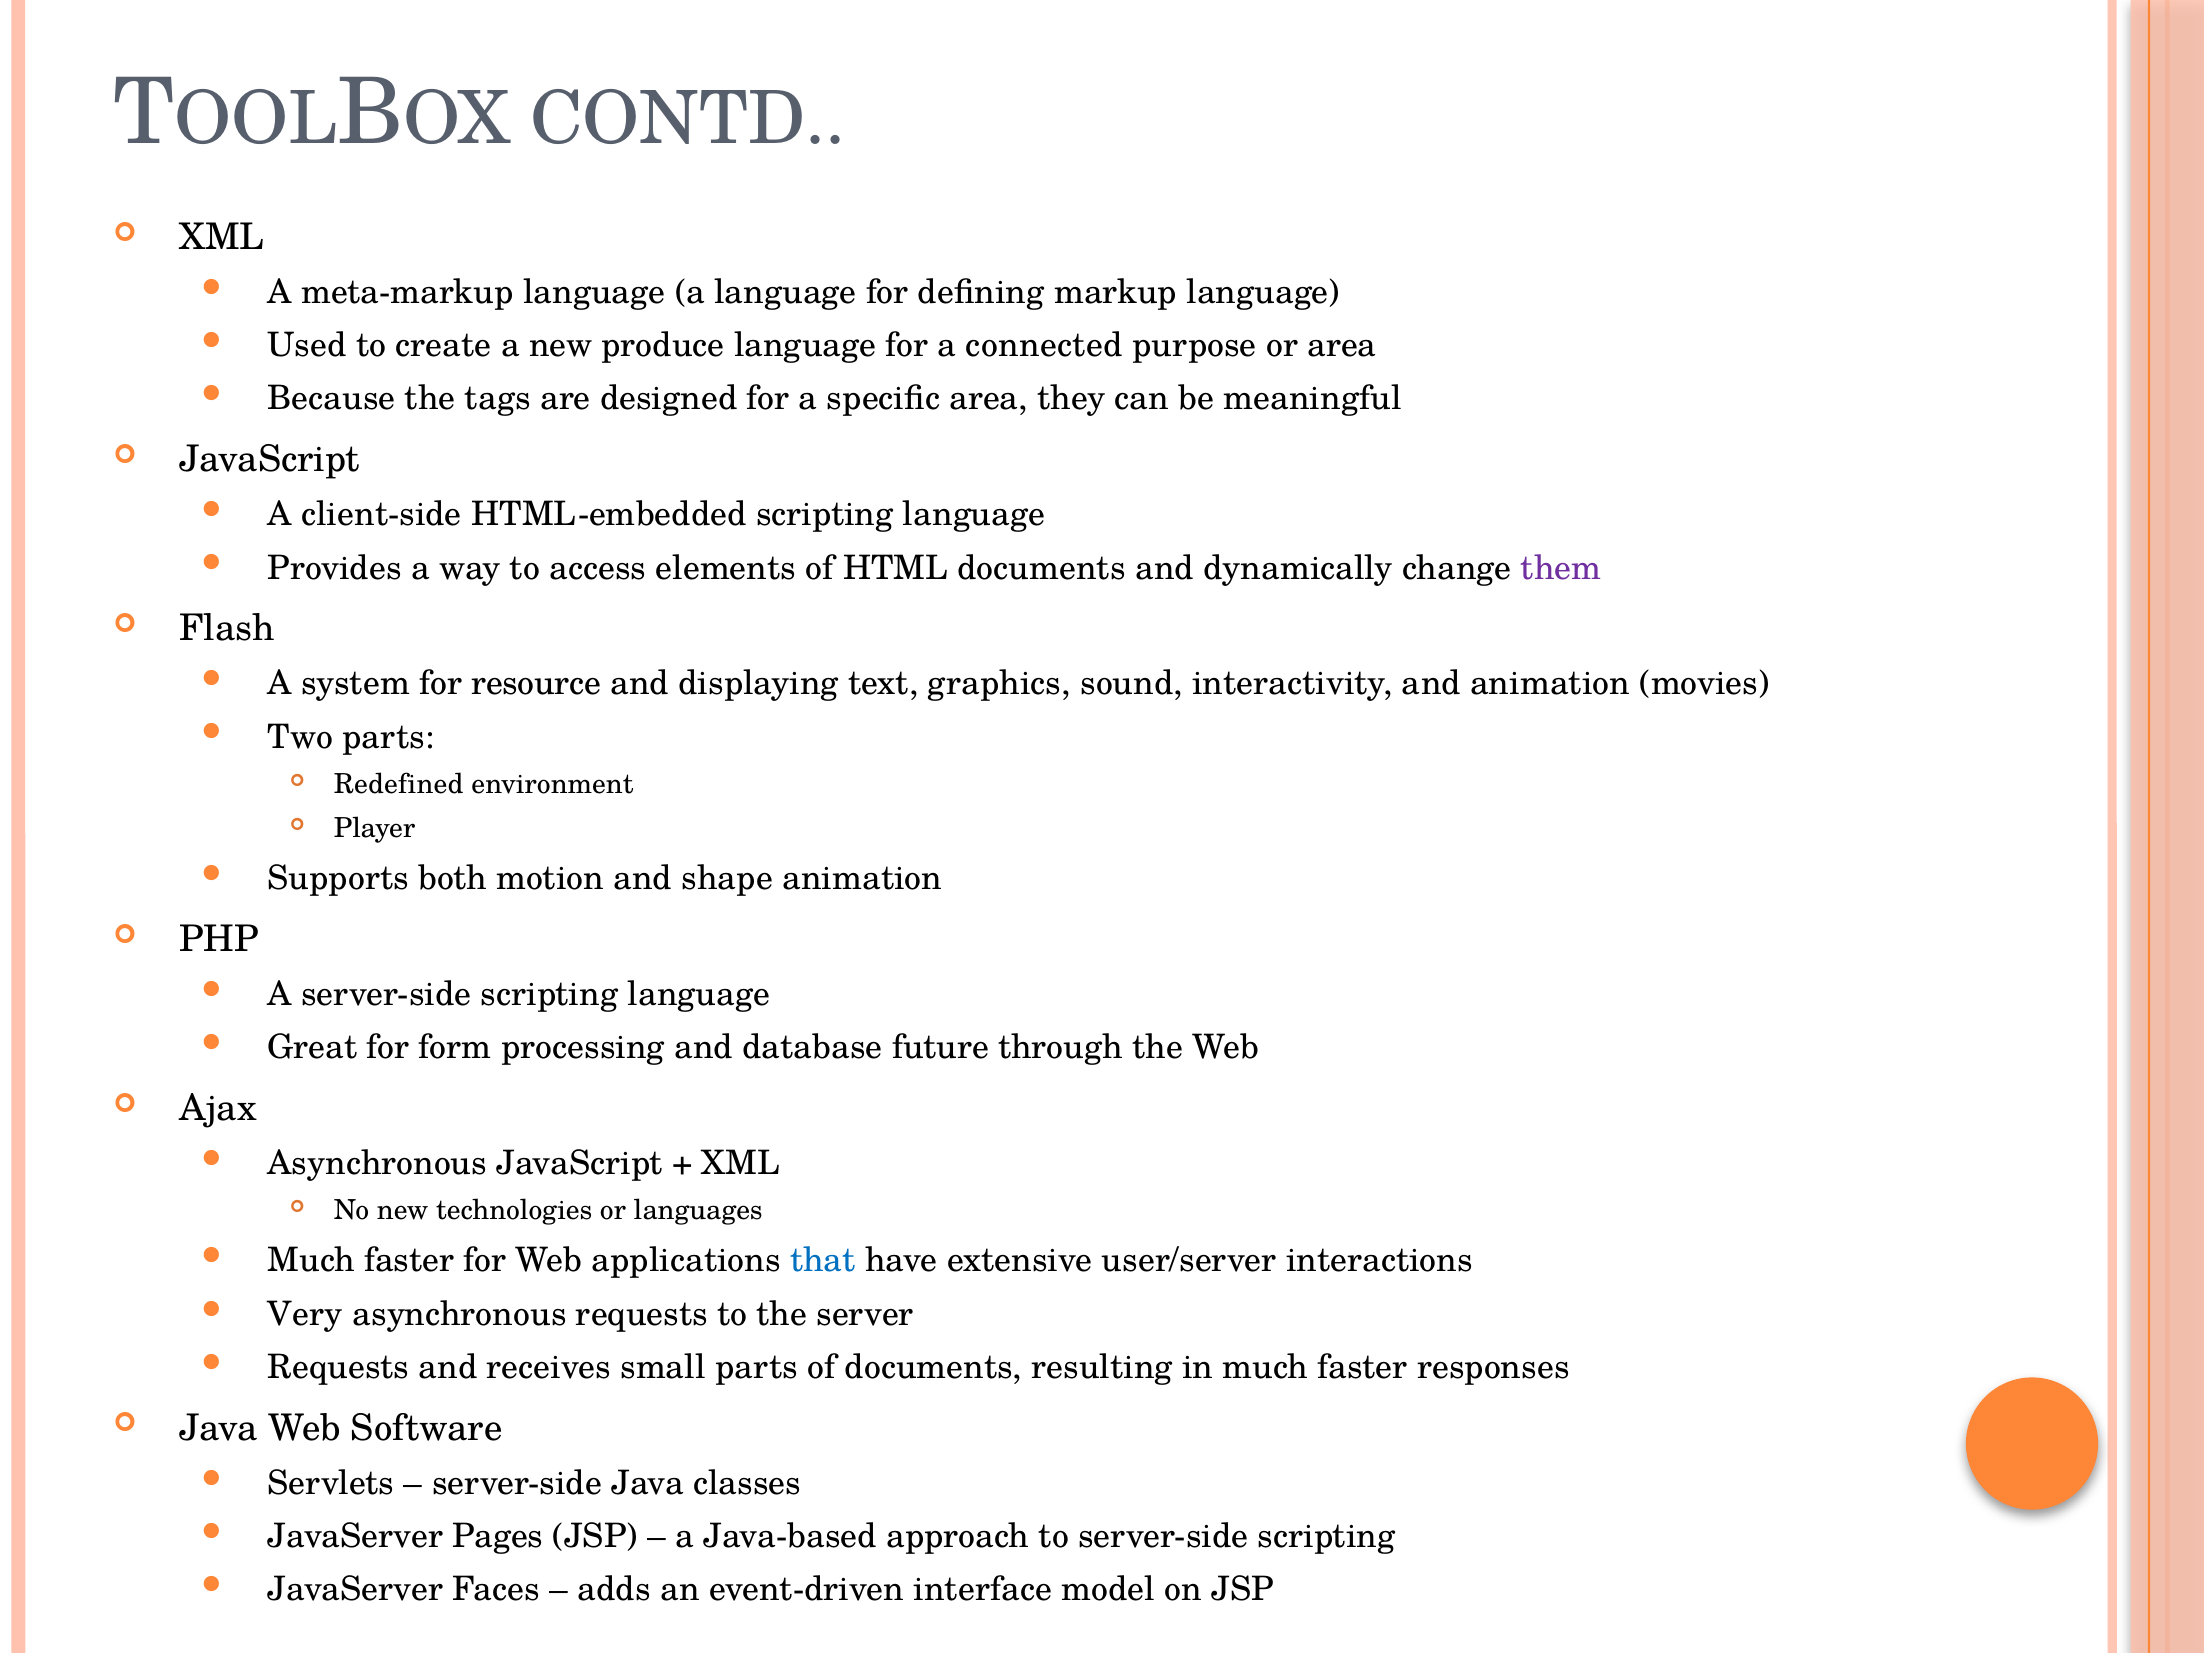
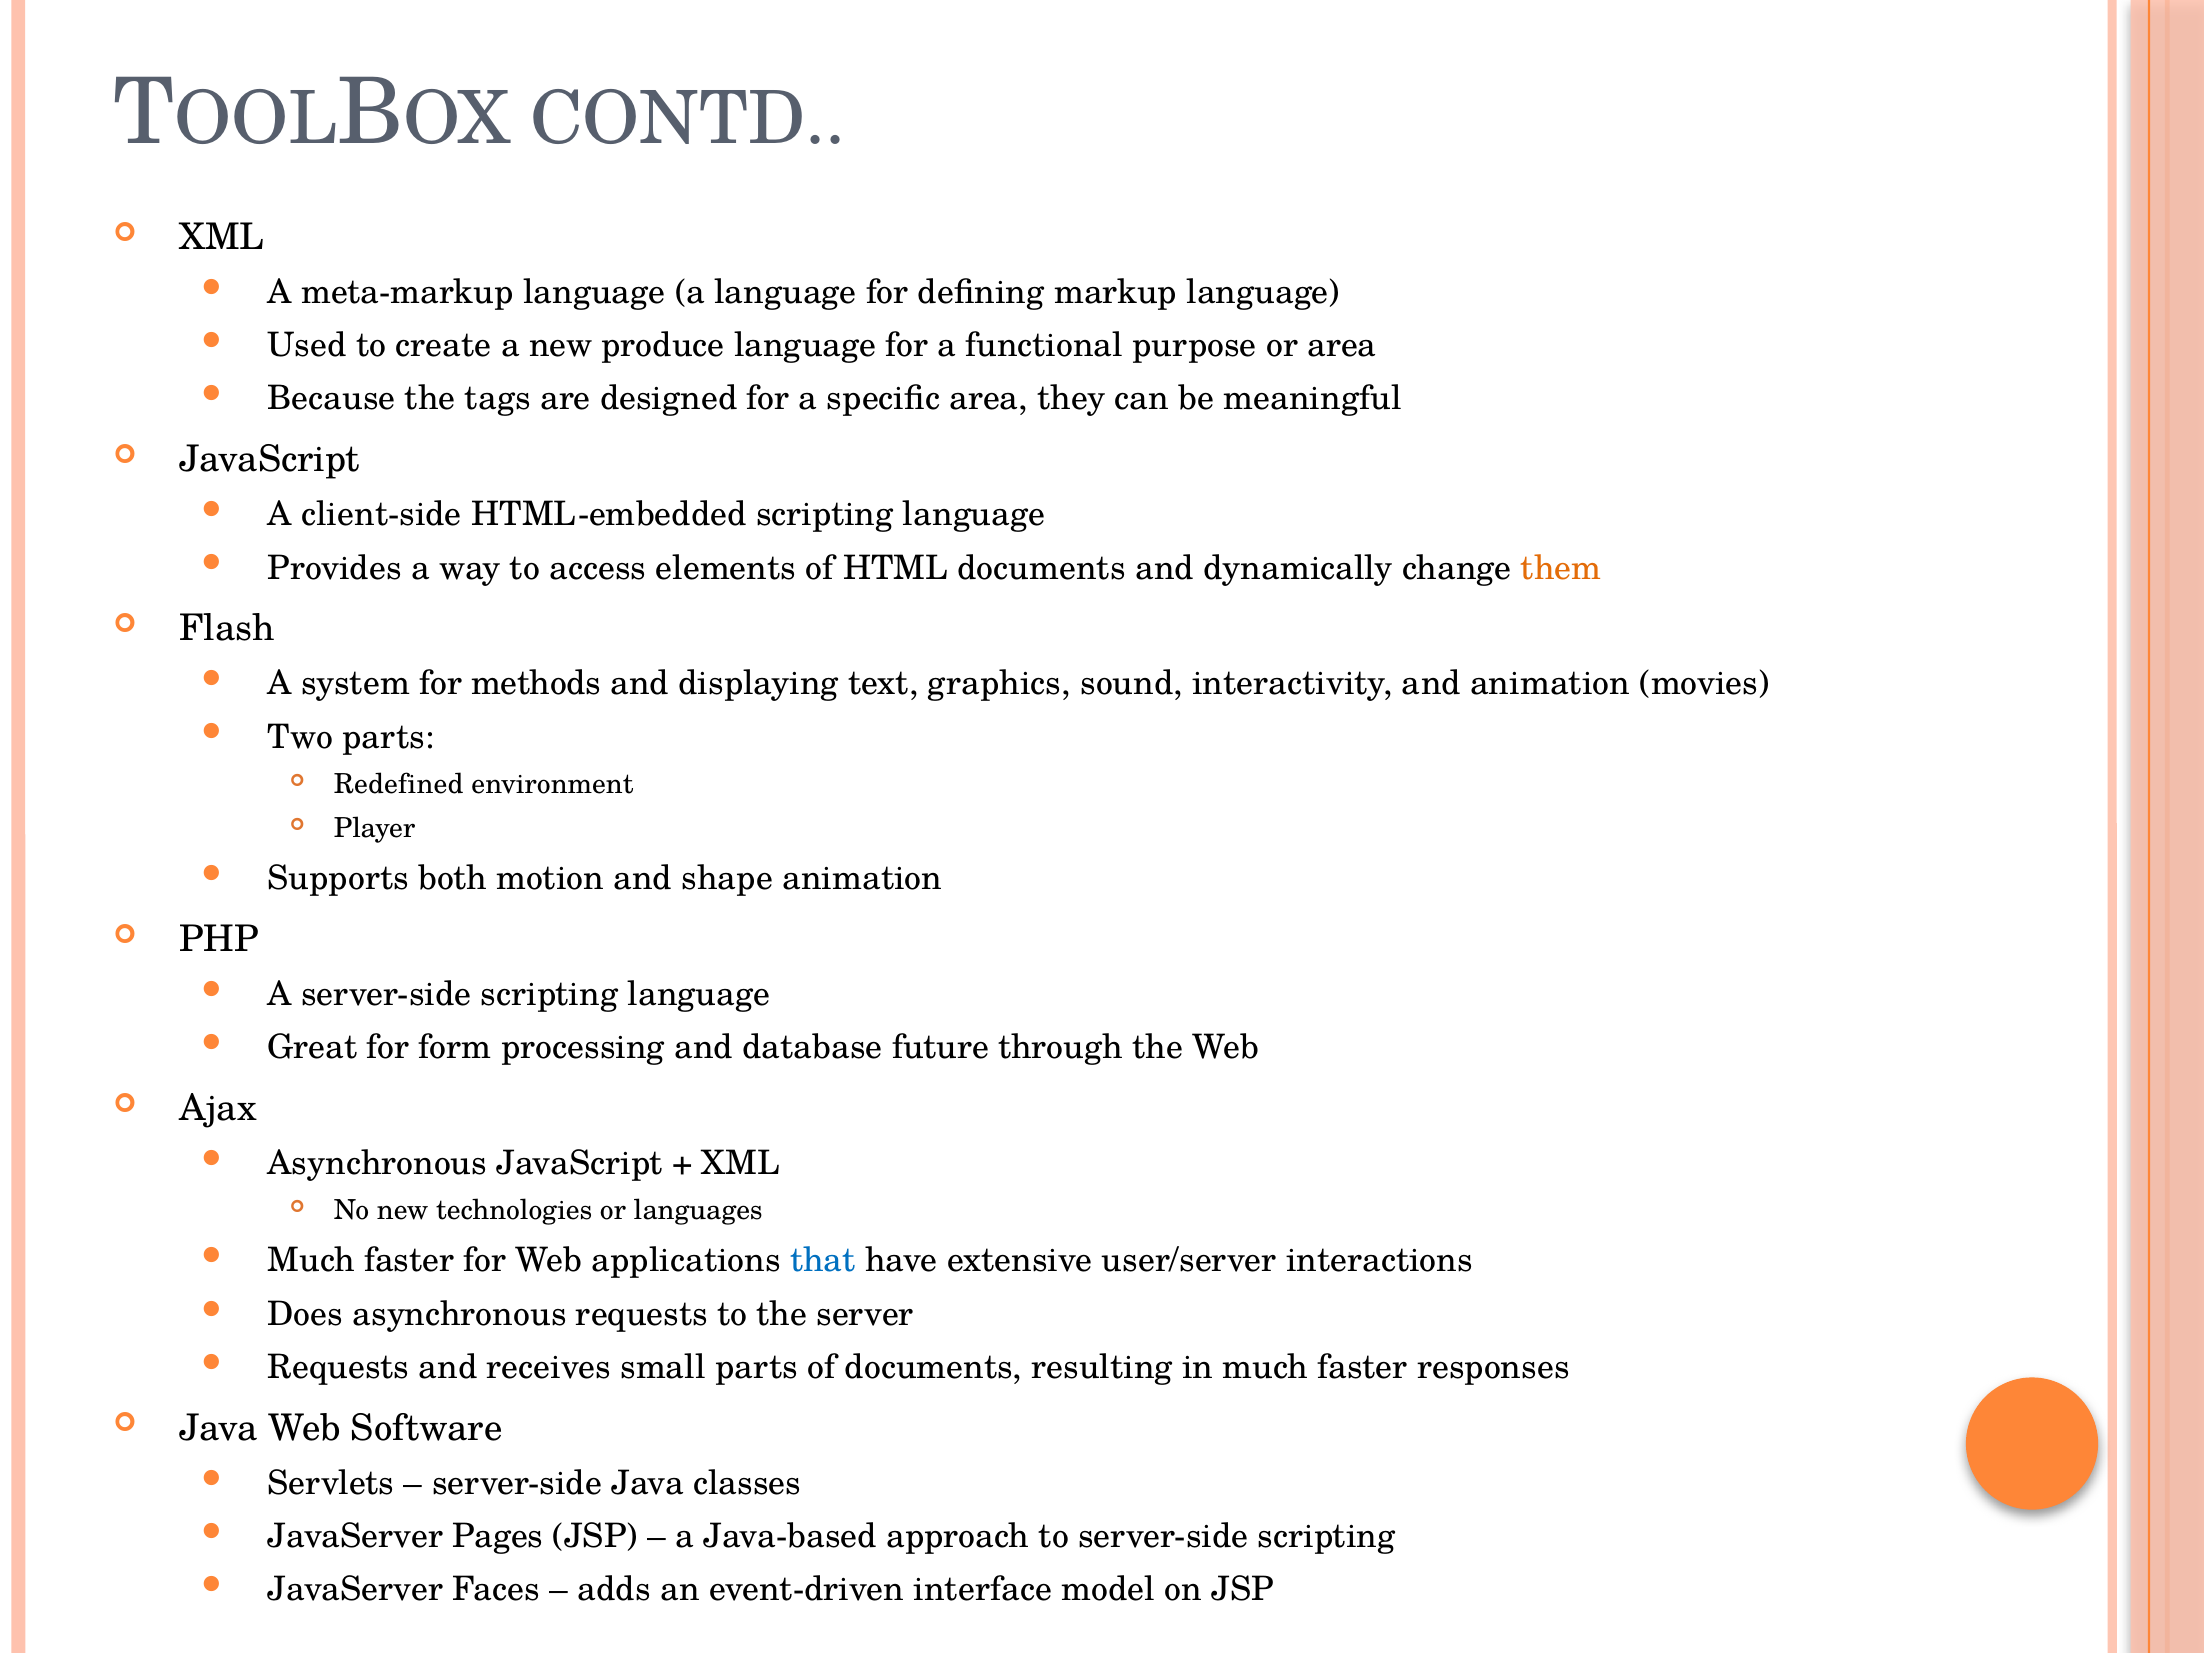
connected: connected -> functional
them colour: purple -> orange
resource: resource -> methods
Very: Very -> Does
